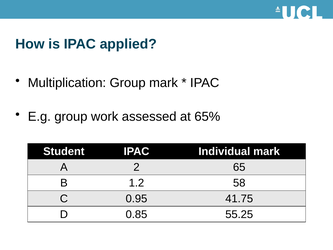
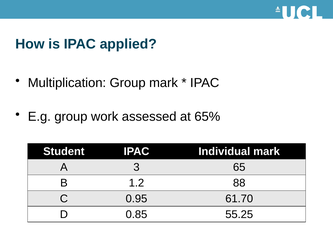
2: 2 -> 3
58: 58 -> 88
41.75: 41.75 -> 61.70
